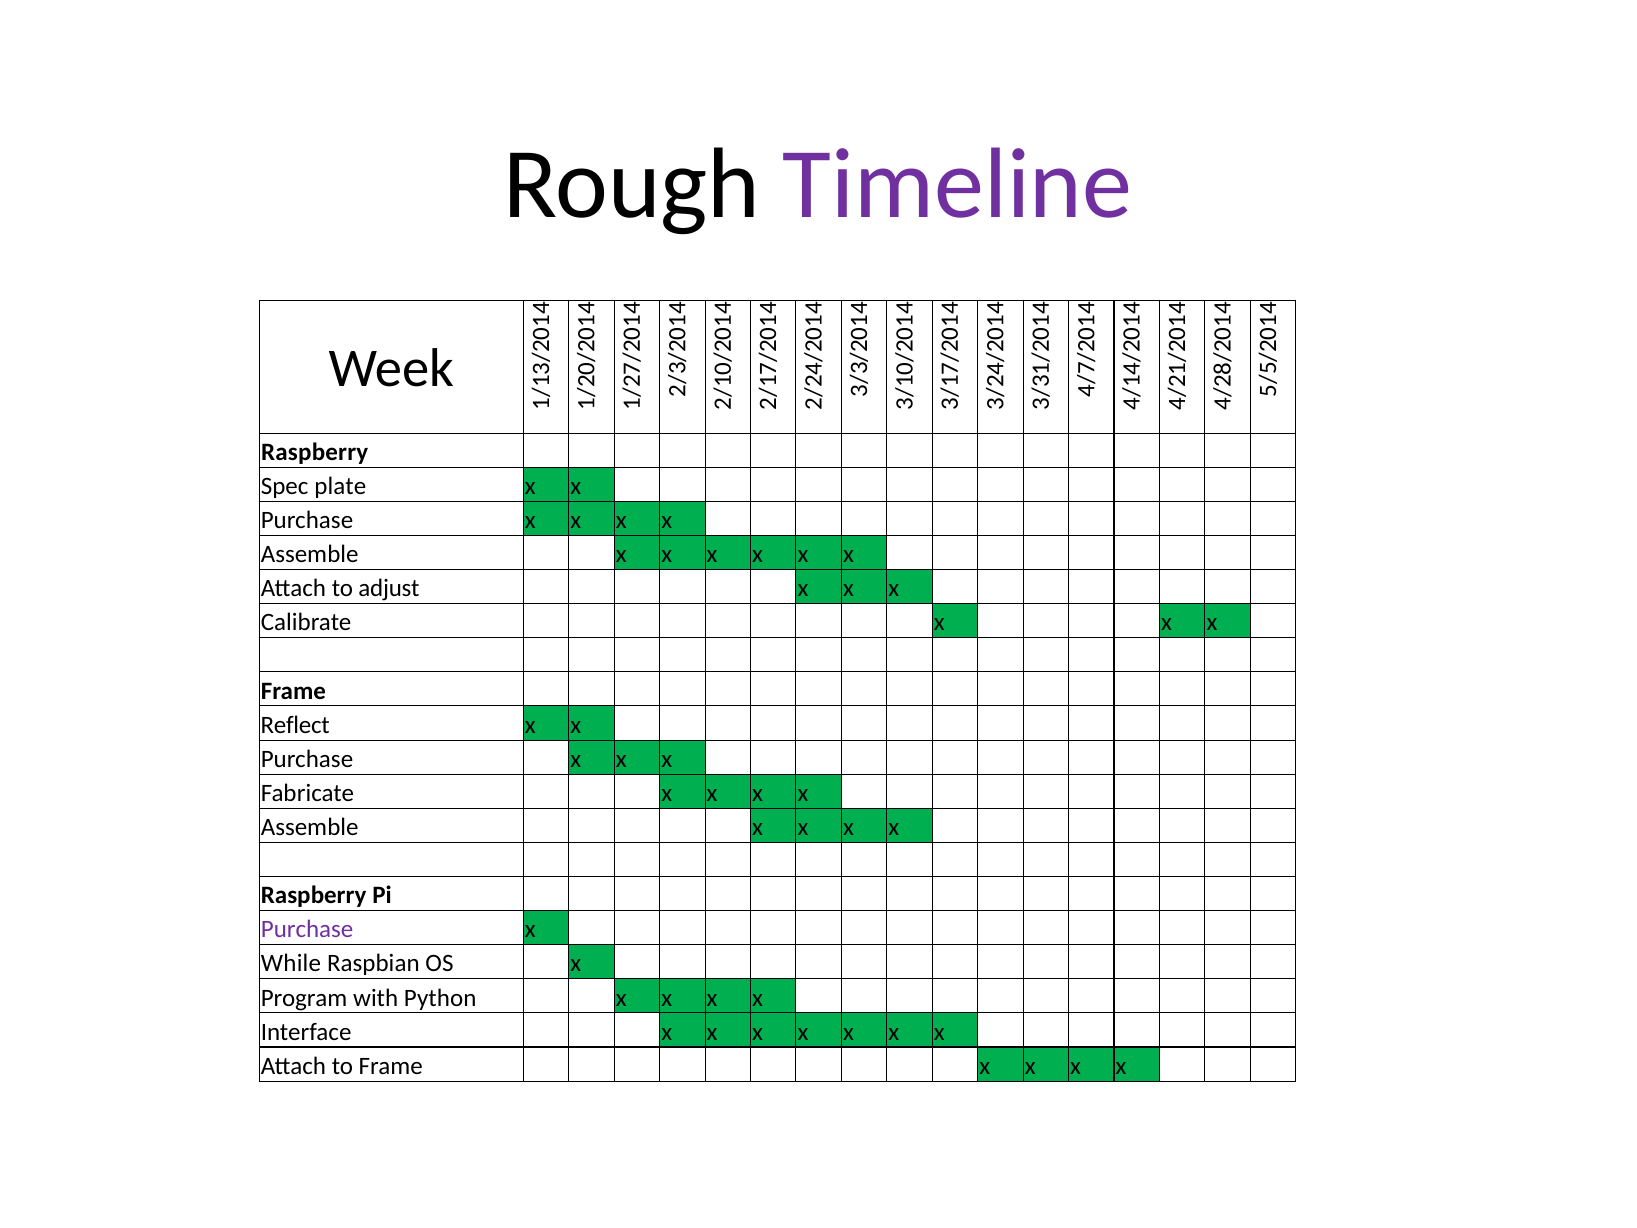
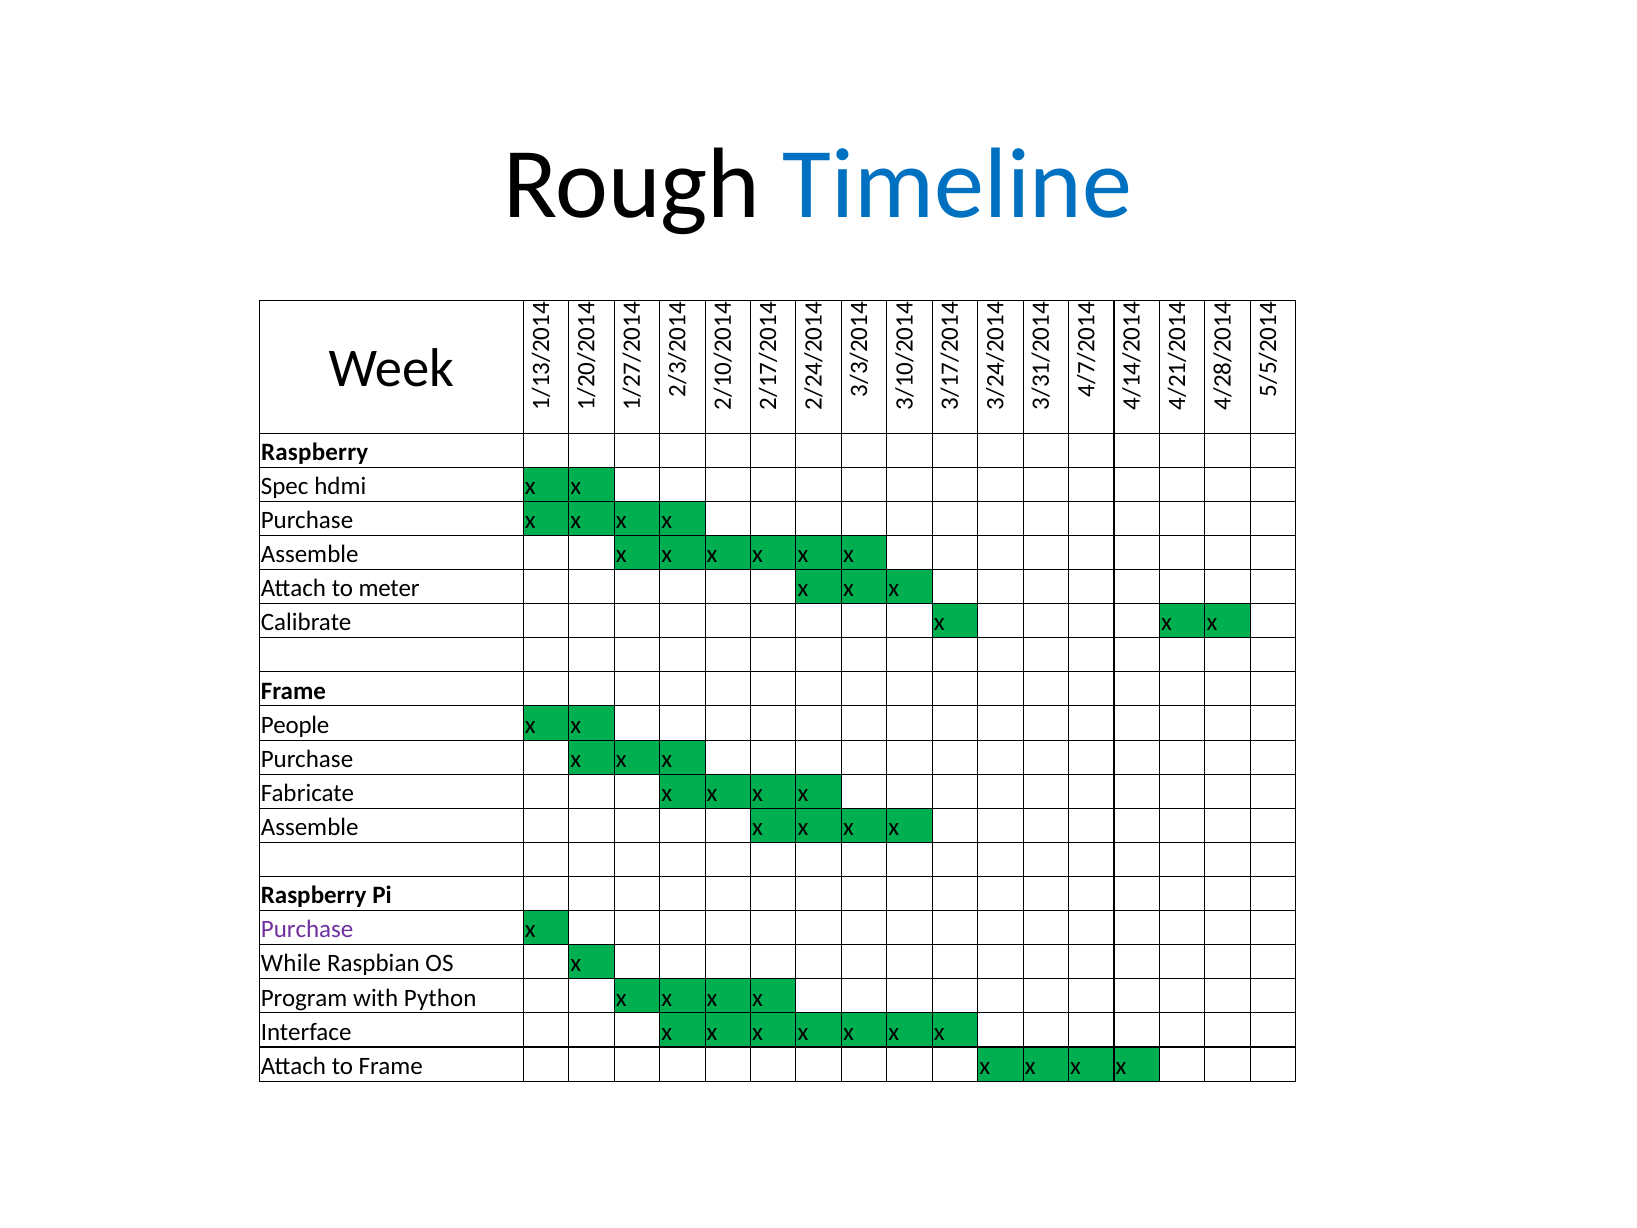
Timeline colour: purple -> blue
plate: plate -> hdmi
adjust: adjust -> meter
Reflect: Reflect -> People
